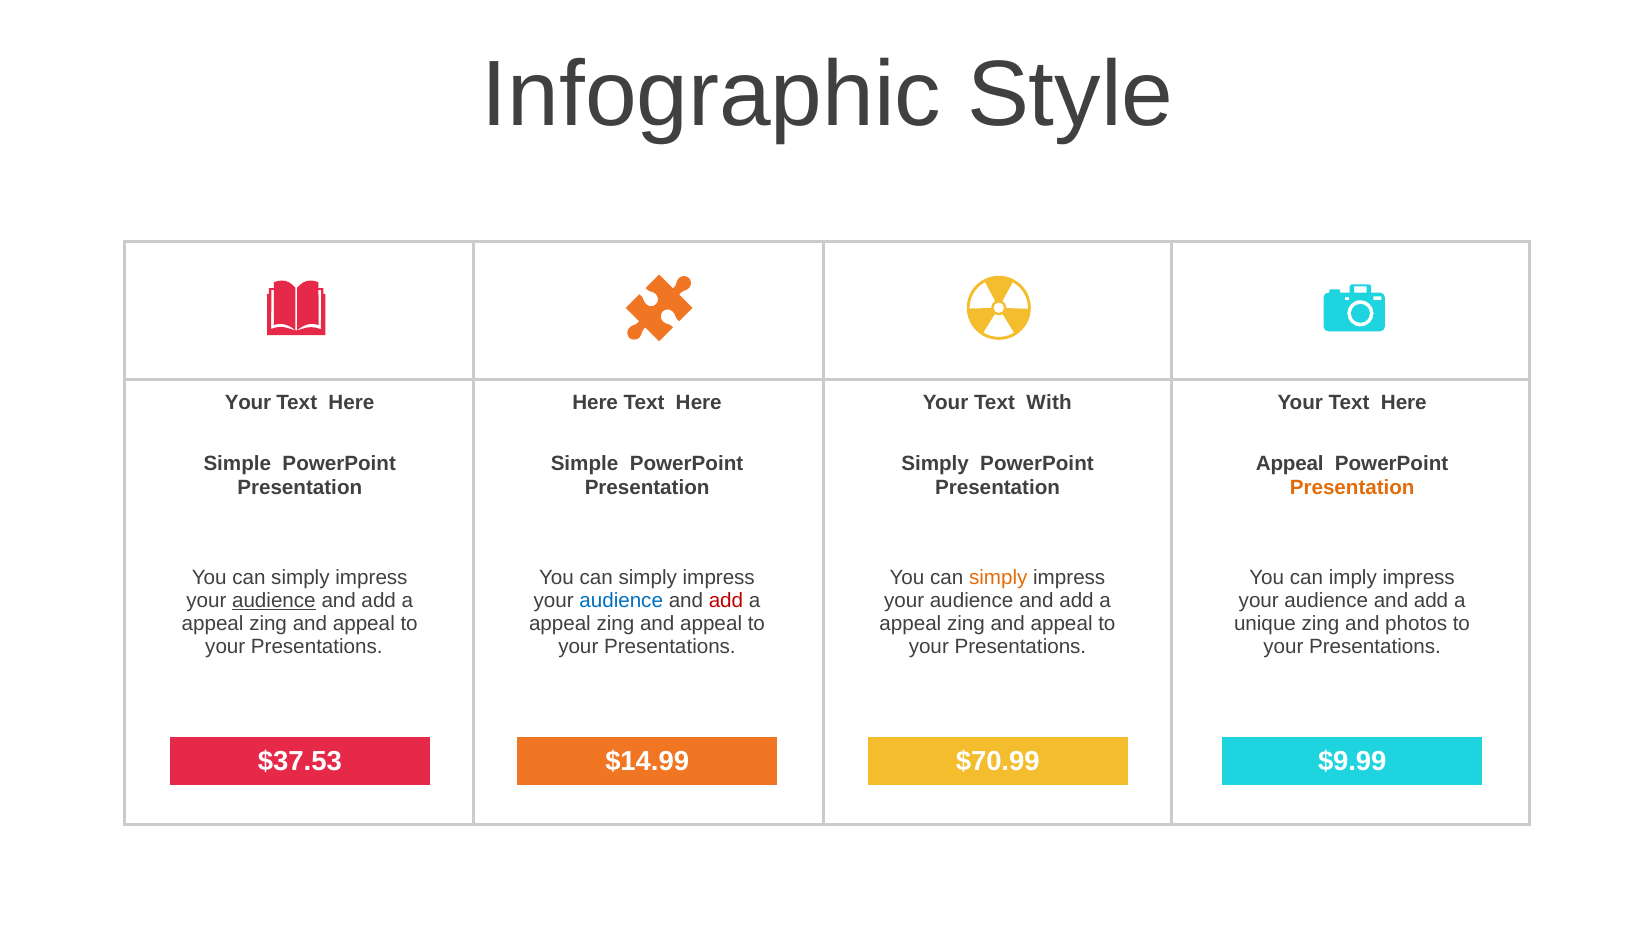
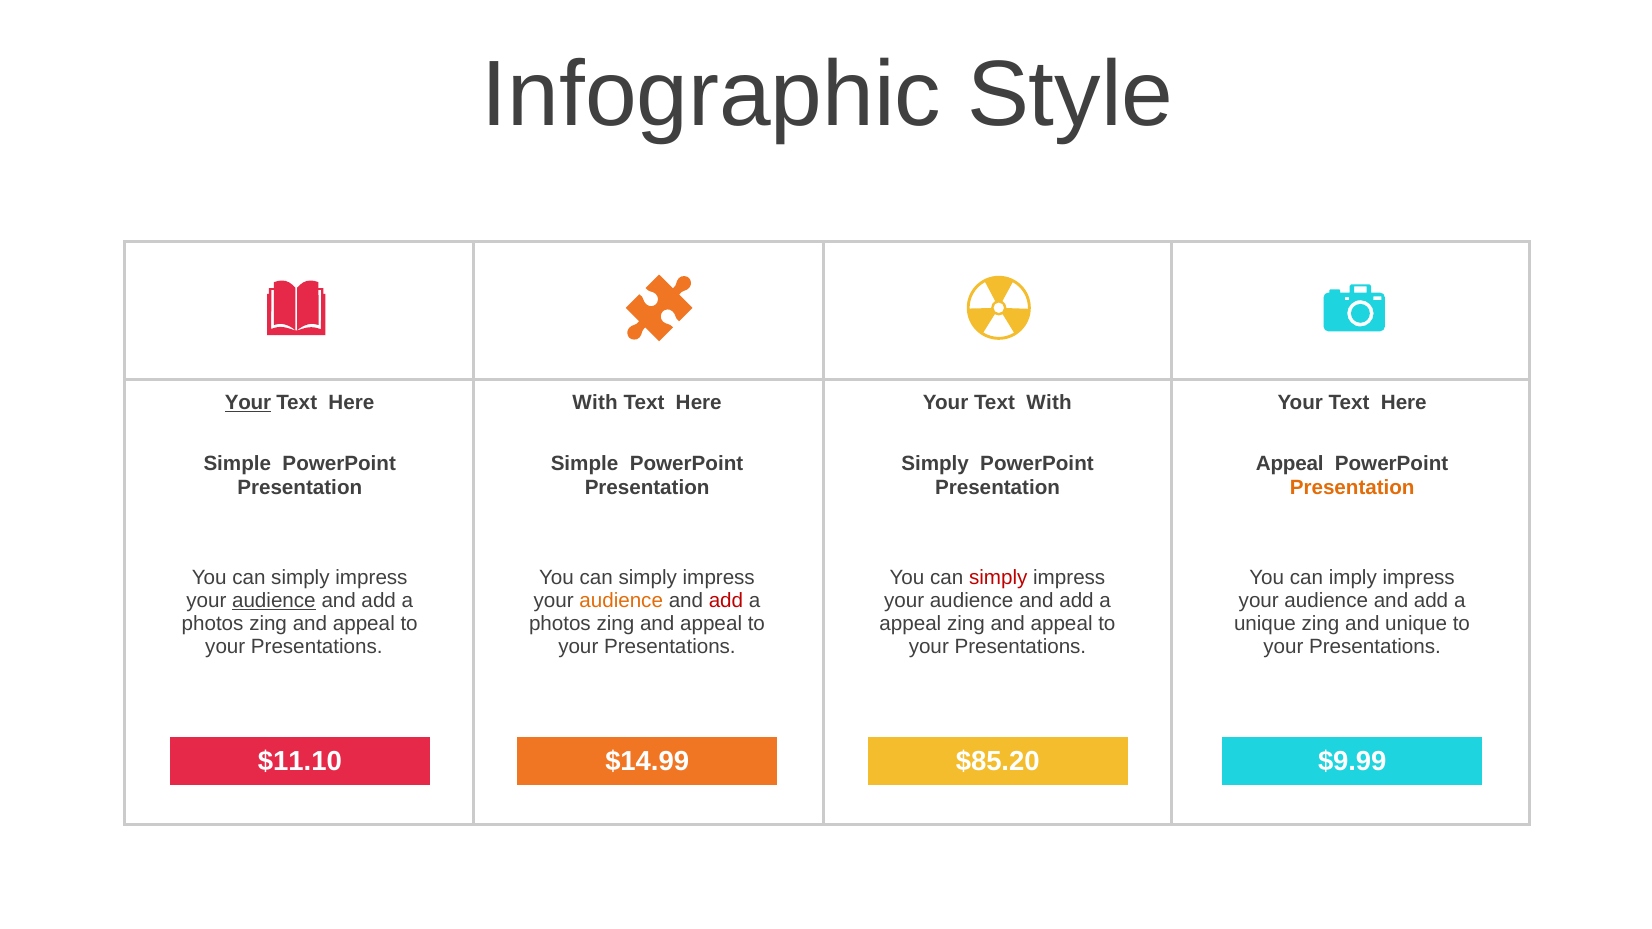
Your at (248, 403) underline: none -> present
Here Here: Here -> With
simply at (998, 578) colour: orange -> red
audience at (621, 601) colour: blue -> orange
appeal at (213, 624): appeal -> photos
appeal at (560, 624): appeal -> photos
and photos: photos -> unique
$37.53: $37.53 -> $11.10
$70.99: $70.99 -> $85.20
